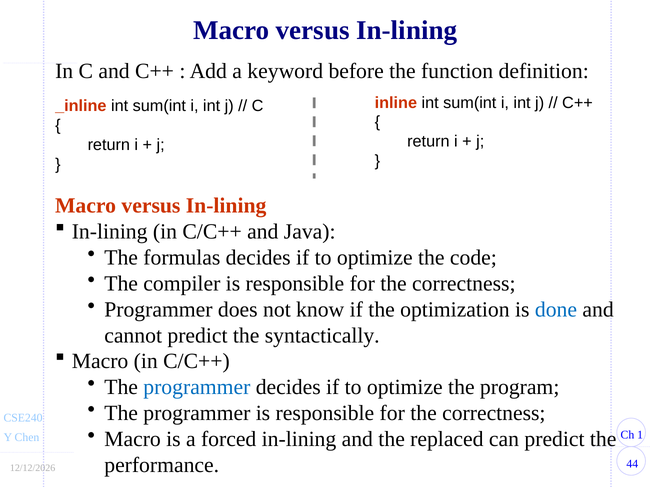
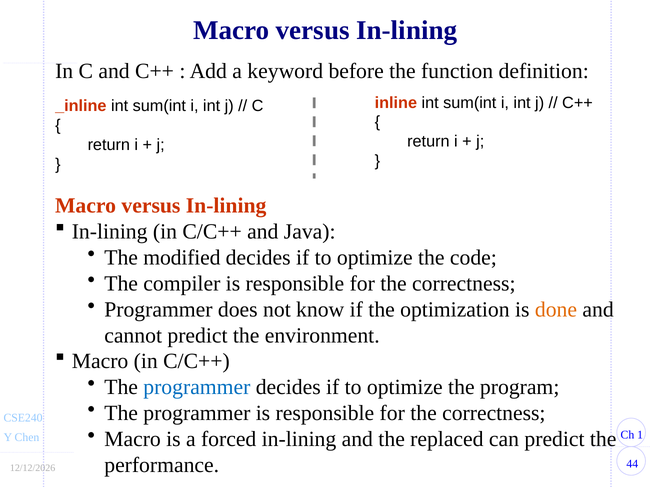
formulas: formulas -> modified
done colour: blue -> orange
syntactically: syntactically -> environment
